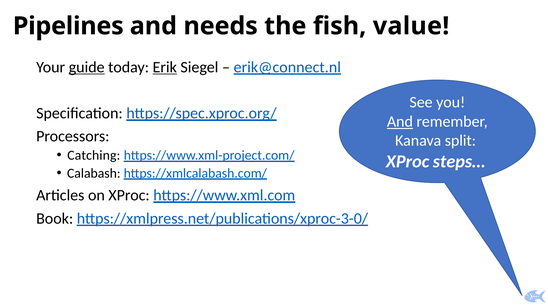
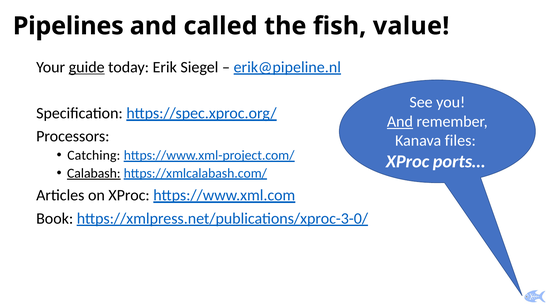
needs: needs -> called
Erik underline: present -> none
erik@connect.nl: erik@connect.nl -> erik@pipeline.nl
split: split -> files
steps…: steps… -> ports…
Calabash underline: none -> present
